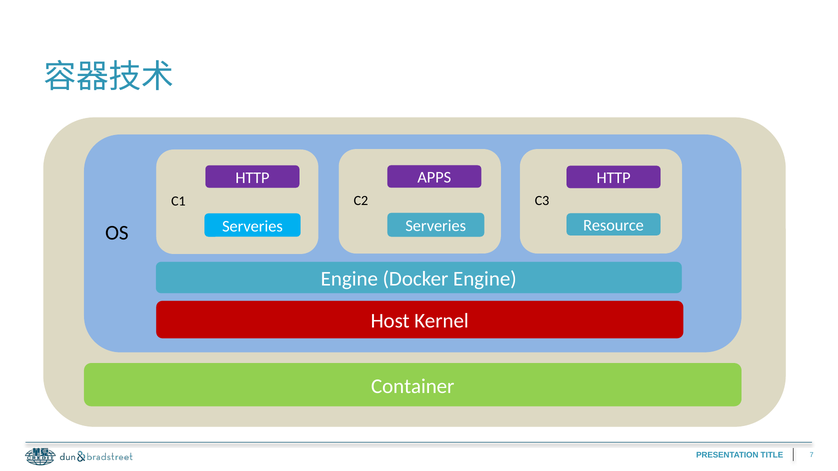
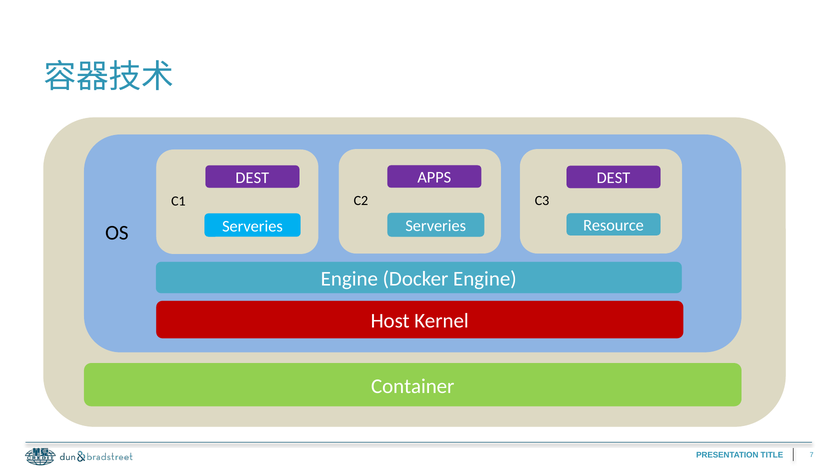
HTTP at (252, 178): HTTP -> DEST
HTTP at (614, 178): HTTP -> DEST
